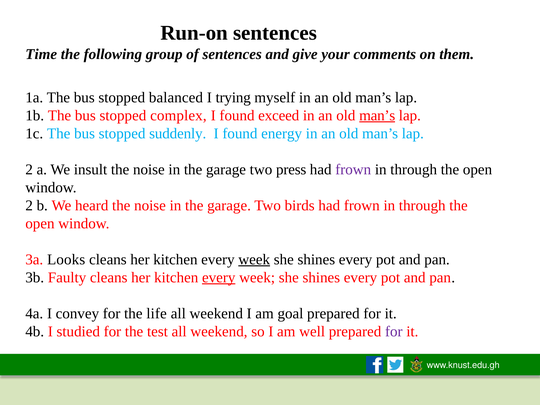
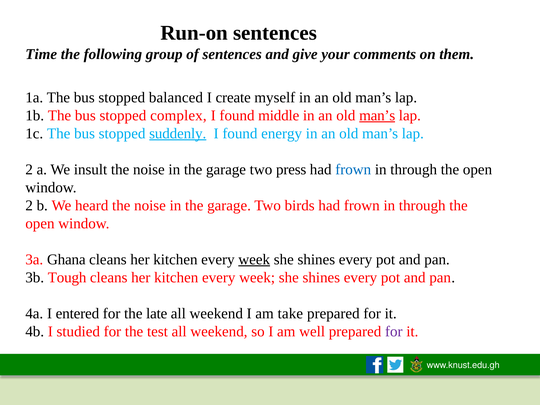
trying: trying -> create
exceed: exceed -> middle
suddenly underline: none -> present
frown at (353, 169) colour: purple -> blue
Looks: Looks -> Ghana
Faulty: Faulty -> Tough
every at (219, 277) underline: present -> none
convey: convey -> entered
life: life -> late
goal: goal -> take
